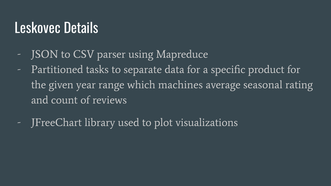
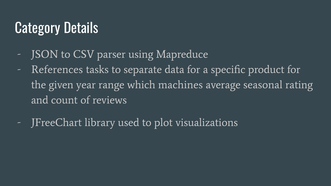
Leskovec: Leskovec -> Category
Partitioned: Partitioned -> References
